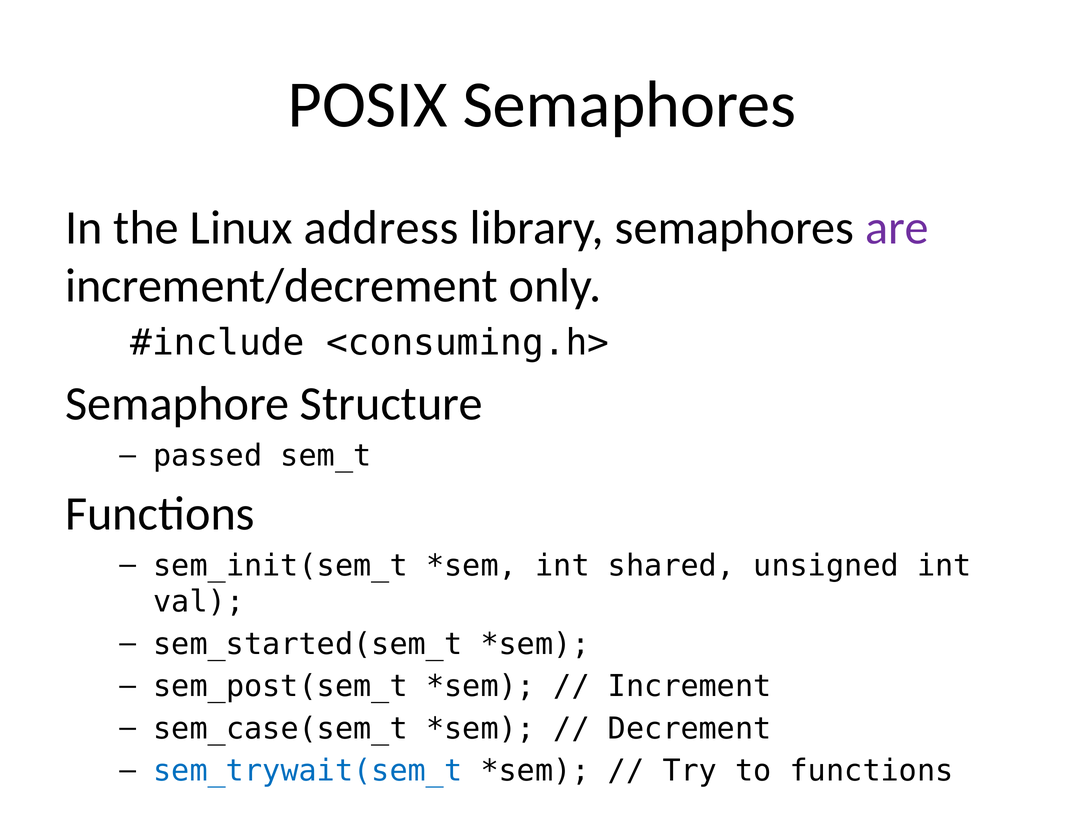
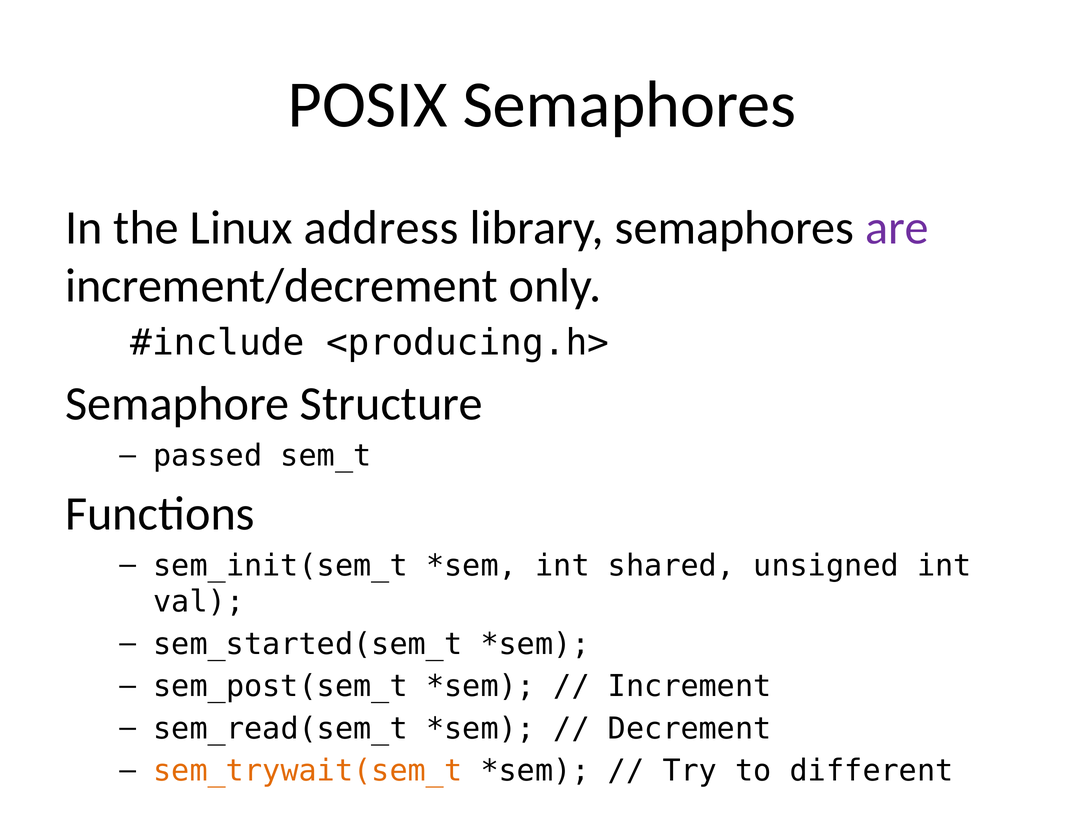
<consuming.h>: <consuming.h> -> <producing.h>
sem_case(sem_t: sem_case(sem_t -> sem_read(sem_t
sem_trywait(sem_t colour: blue -> orange
to functions: functions -> different
